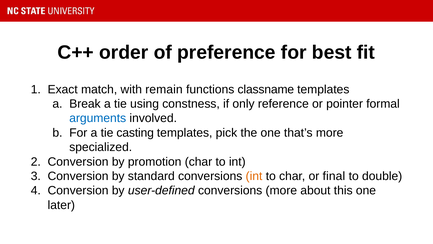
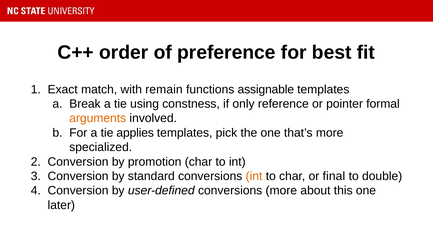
classname: classname -> assignable
arguments colour: blue -> orange
casting: casting -> applies
